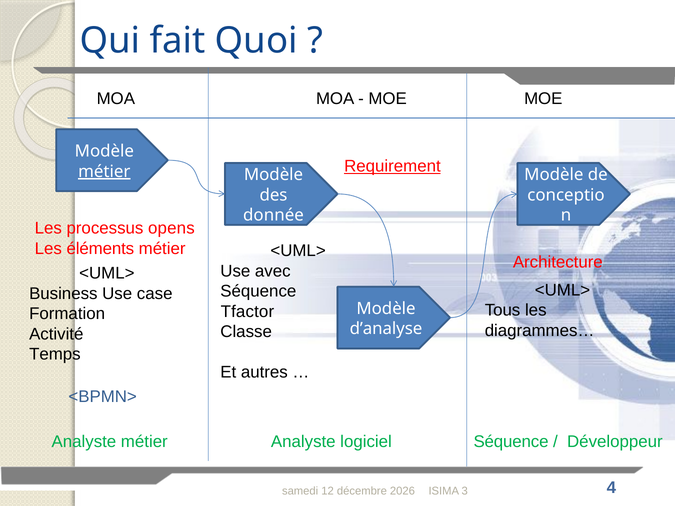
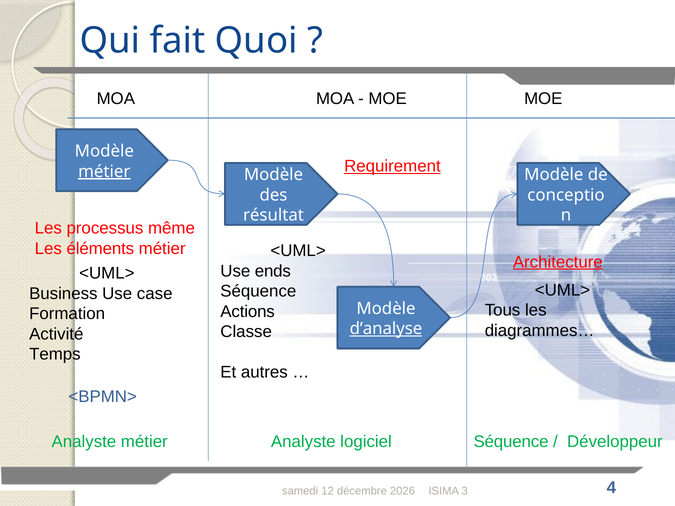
donnée: donnée -> résultat
opens: opens -> même
Architecture underline: none -> present
avec: avec -> ends
Tfactor: Tfactor -> Actions
d’analyse underline: none -> present
